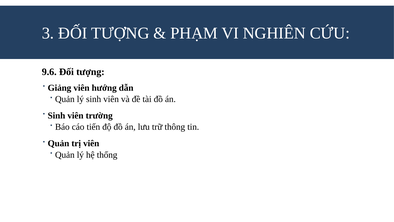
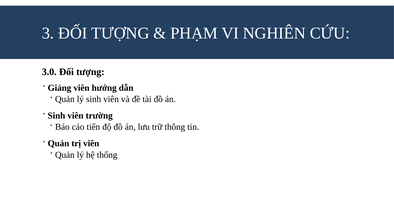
9.6: 9.6 -> 3.0
